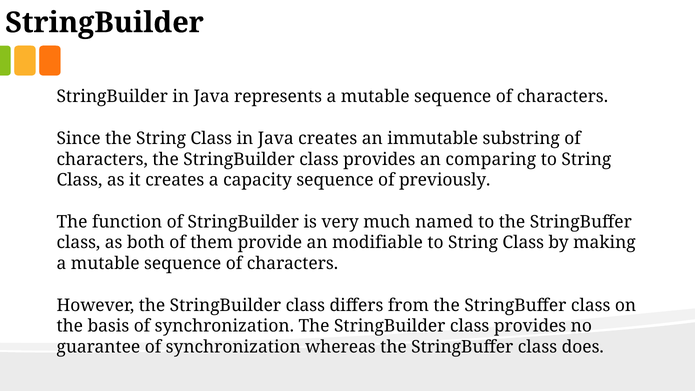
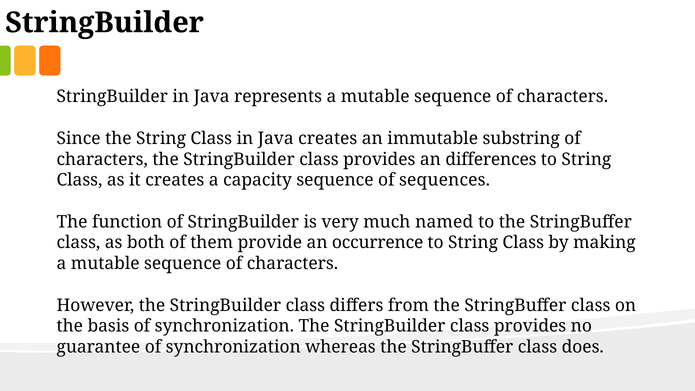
comparing: comparing -> differences
previously: previously -> sequences
modifiable: modifiable -> occurrence
